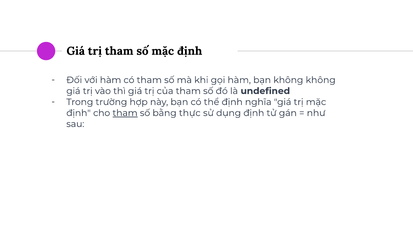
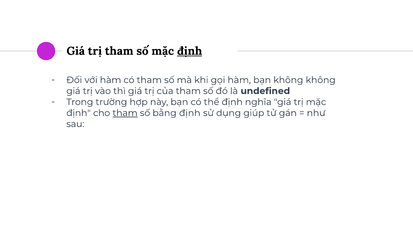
định at (190, 51) underline: none -> present
bằng thực: thực -> định
dụng định: định -> giúp
